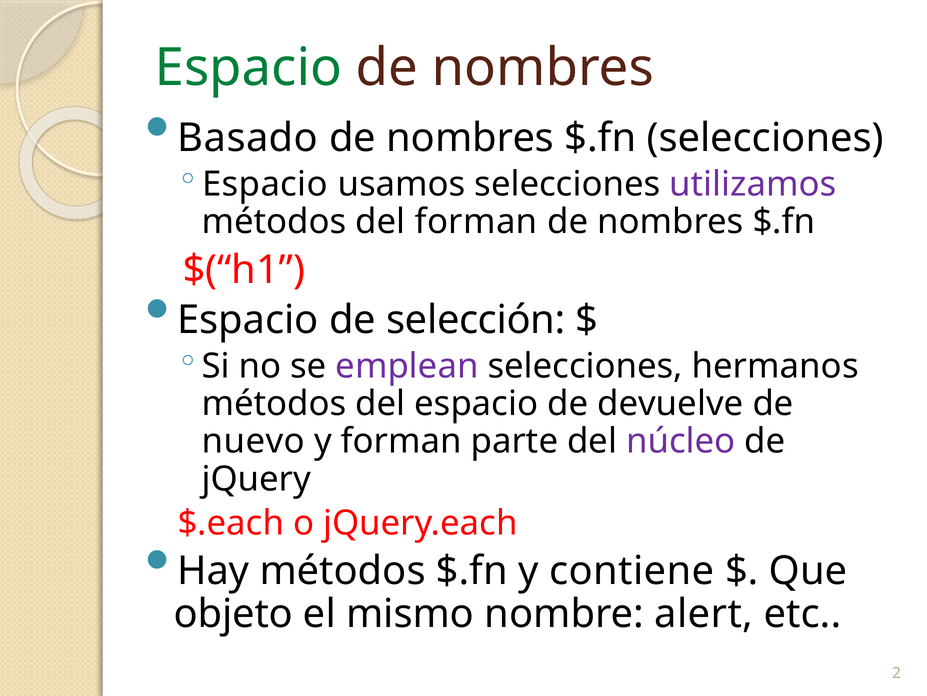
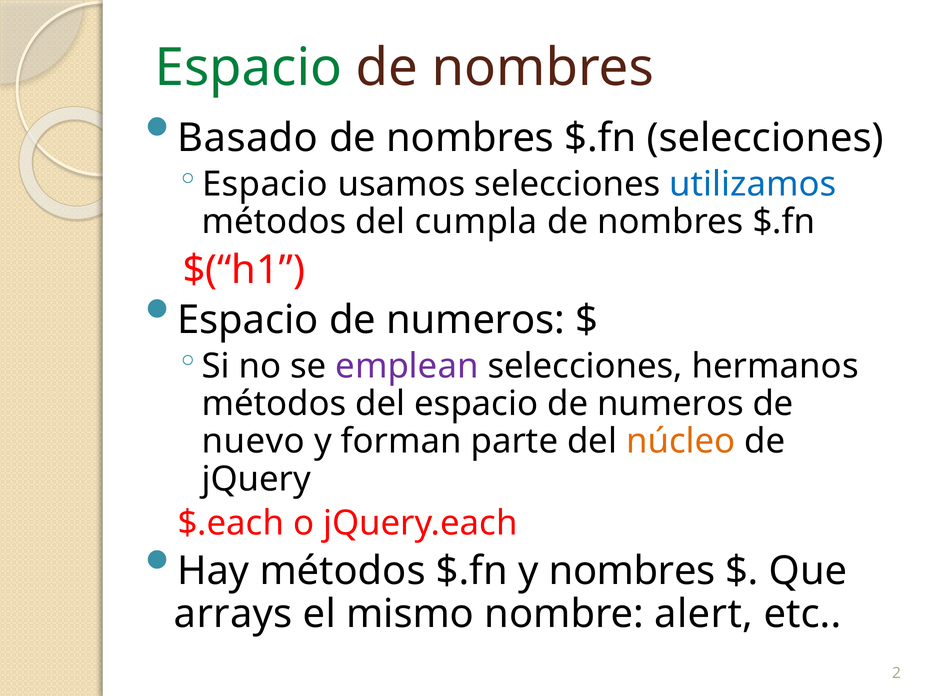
utilizamos colour: purple -> blue
del forman: forman -> cumpla
selección at (476, 320): selección -> numeros
del espacio de devuelve: devuelve -> numeros
núcleo colour: purple -> orange
y contiene: contiene -> nombres
objeto: objeto -> arrays
